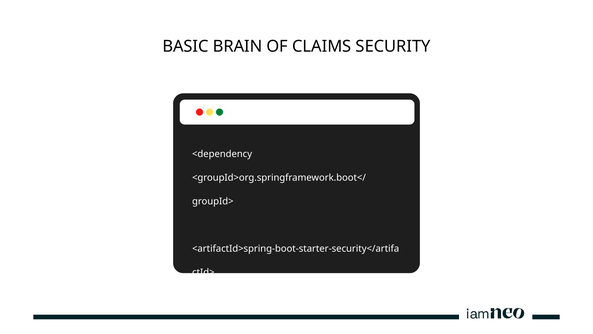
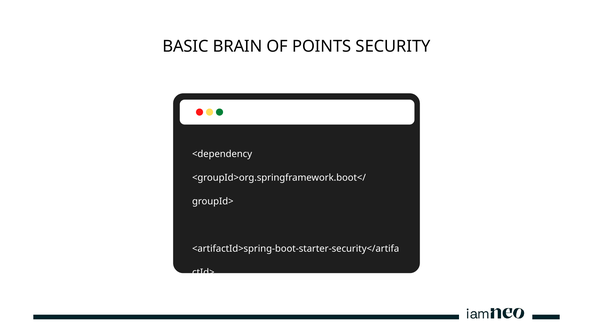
CLAIMS: CLAIMS -> POINTS
